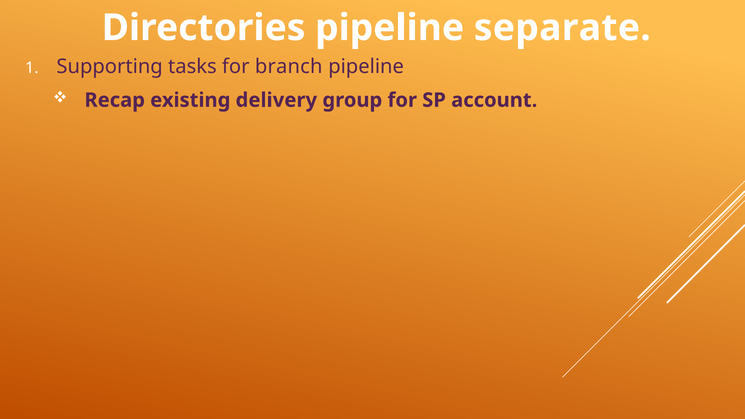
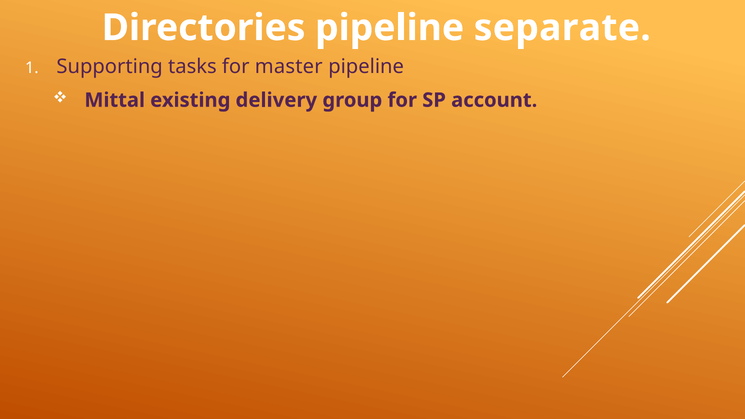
branch: branch -> master
Recap: Recap -> Mittal
